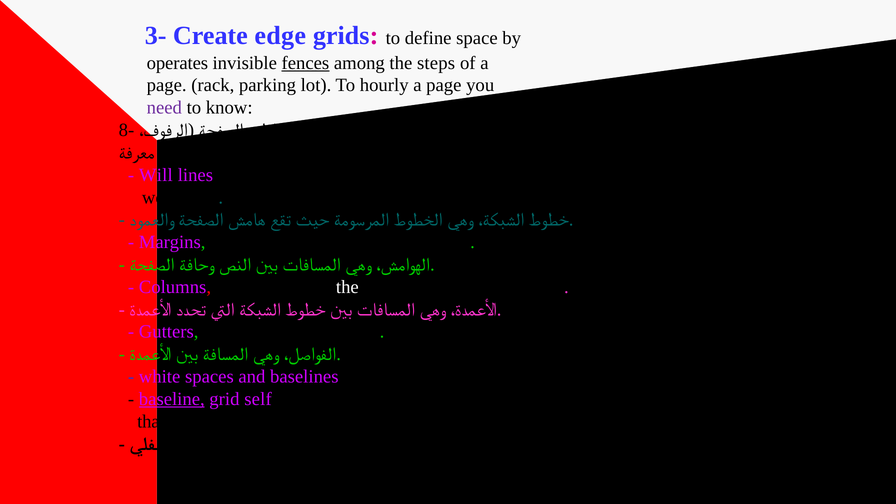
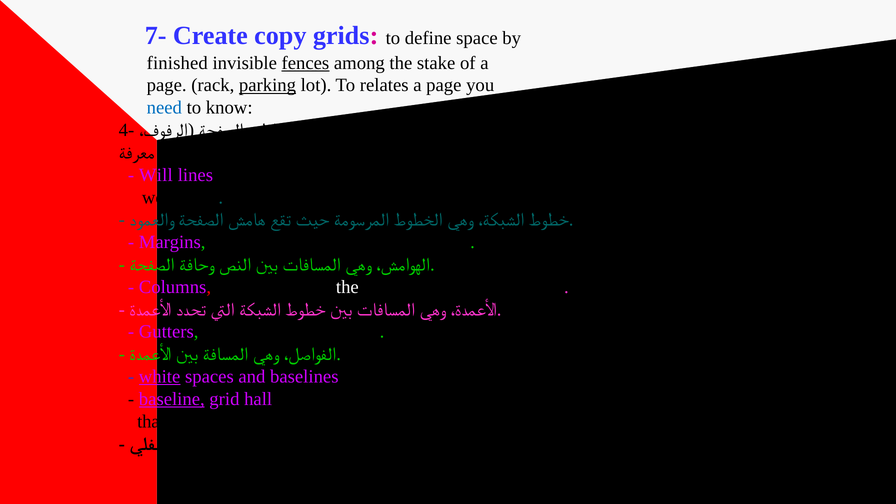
3-: 3- -> 7-
Create edge: edge -> copy
operates: operates -> finished
steps: steps -> stake
parking underline: none -> present
hourly: hourly -> relates
need colour: purple -> blue
8-: 8- -> 4-
white underline: none -> present
self: self -> hall
